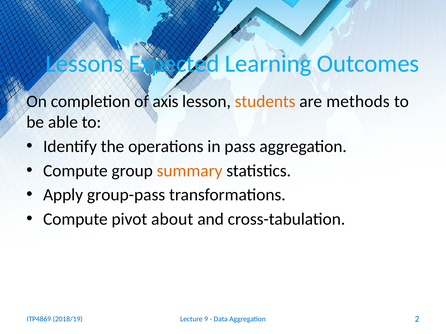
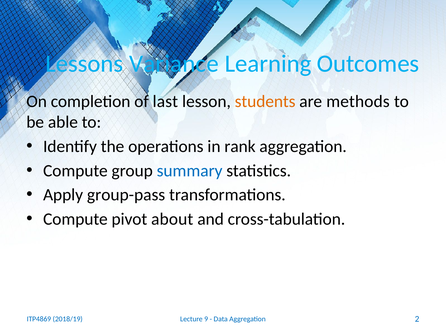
Expected: Expected -> Variance
axis: axis -> last
pass: pass -> rank
summary colour: orange -> blue
